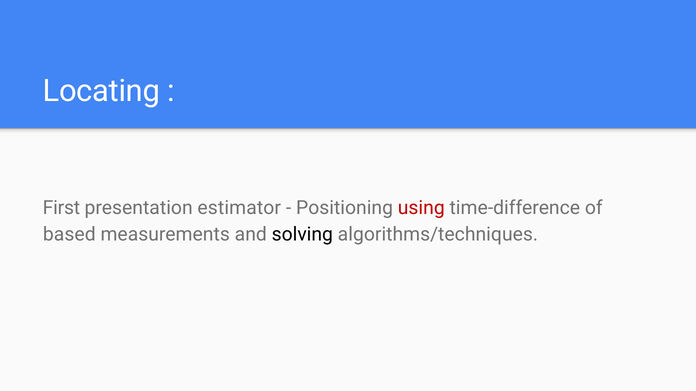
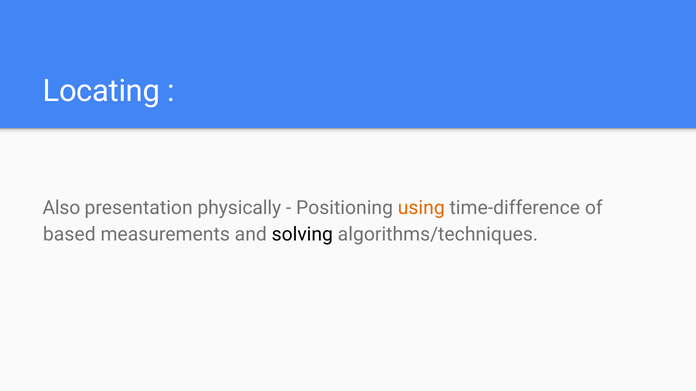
First: First -> Also
estimator: estimator -> physically
using colour: red -> orange
